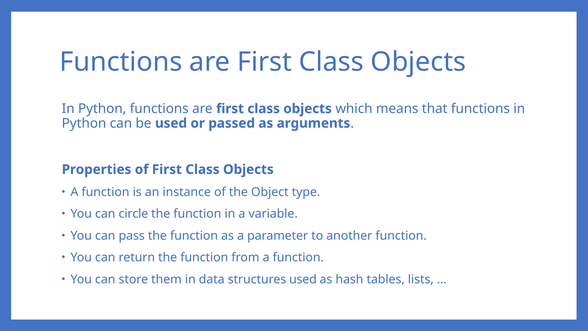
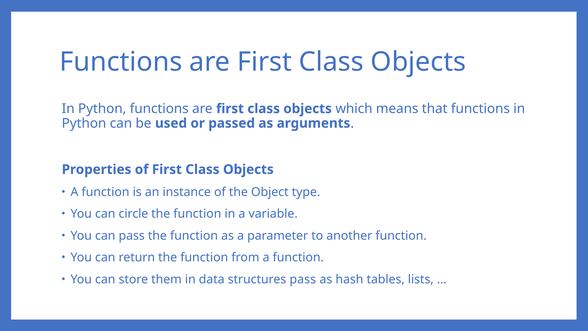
structures used: used -> pass
